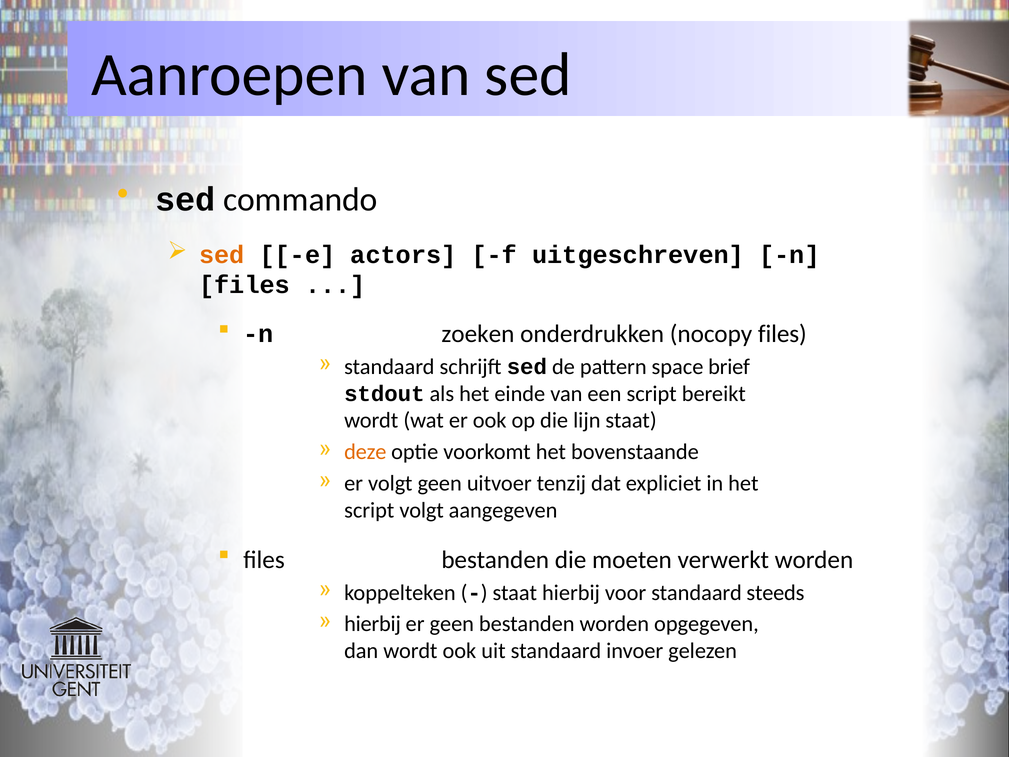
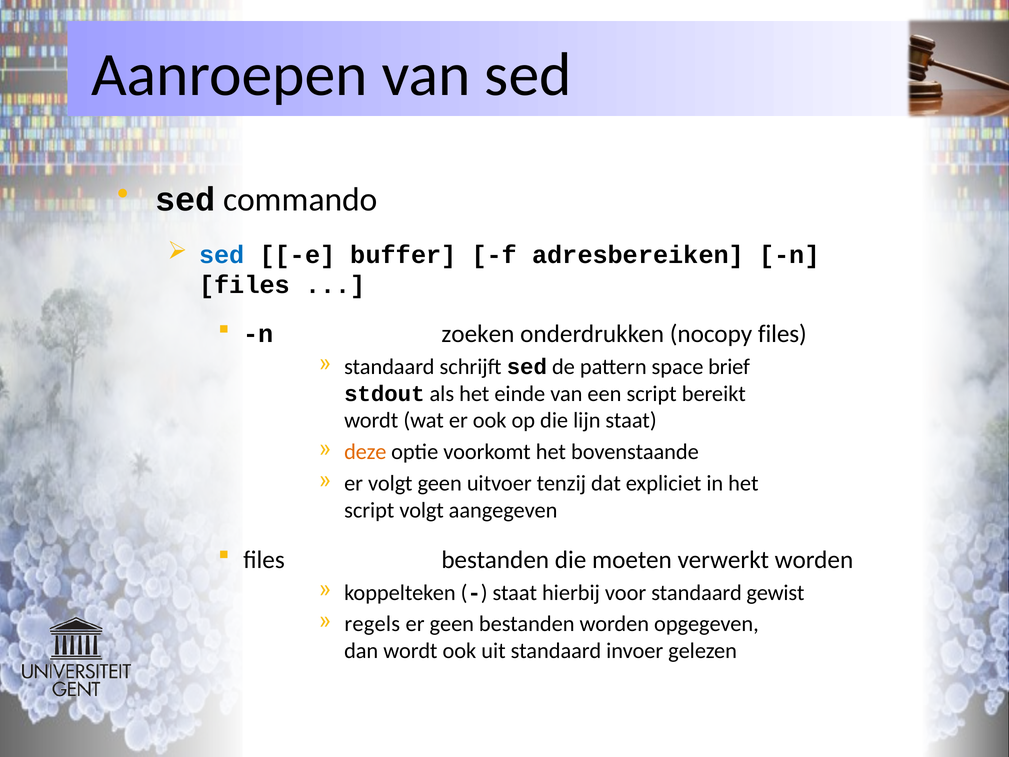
sed at (222, 255) colour: orange -> blue
actors: actors -> buffer
uitgeschreven: uitgeschreven -> adresbereiken
steeds: steeds -> gewist
hierbij at (372, 624): hierbij -> regels
